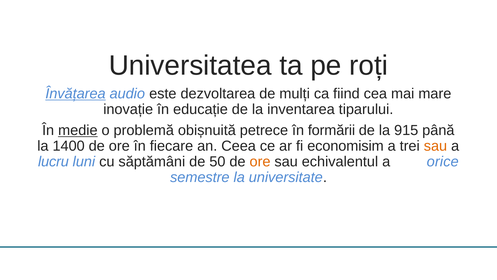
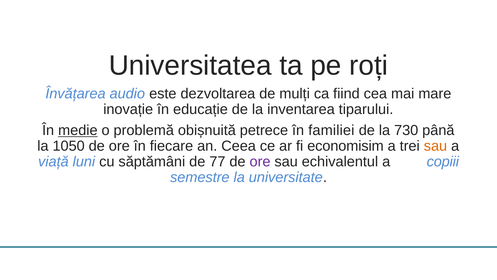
Învățarea underline: present -> none
formării: formării -> familiei
915: 915 -> 730
1400: 1400 -> 1050
lucru: lucru -> viață
50: 50 -> 77
ore at (260, 161) colour: orange -> purple
orice: orice -> copiii
